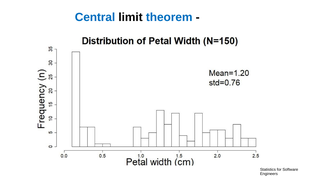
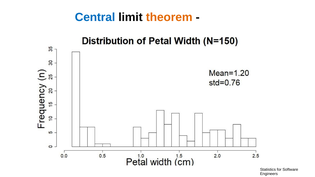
theorem colour: blue -> orange
